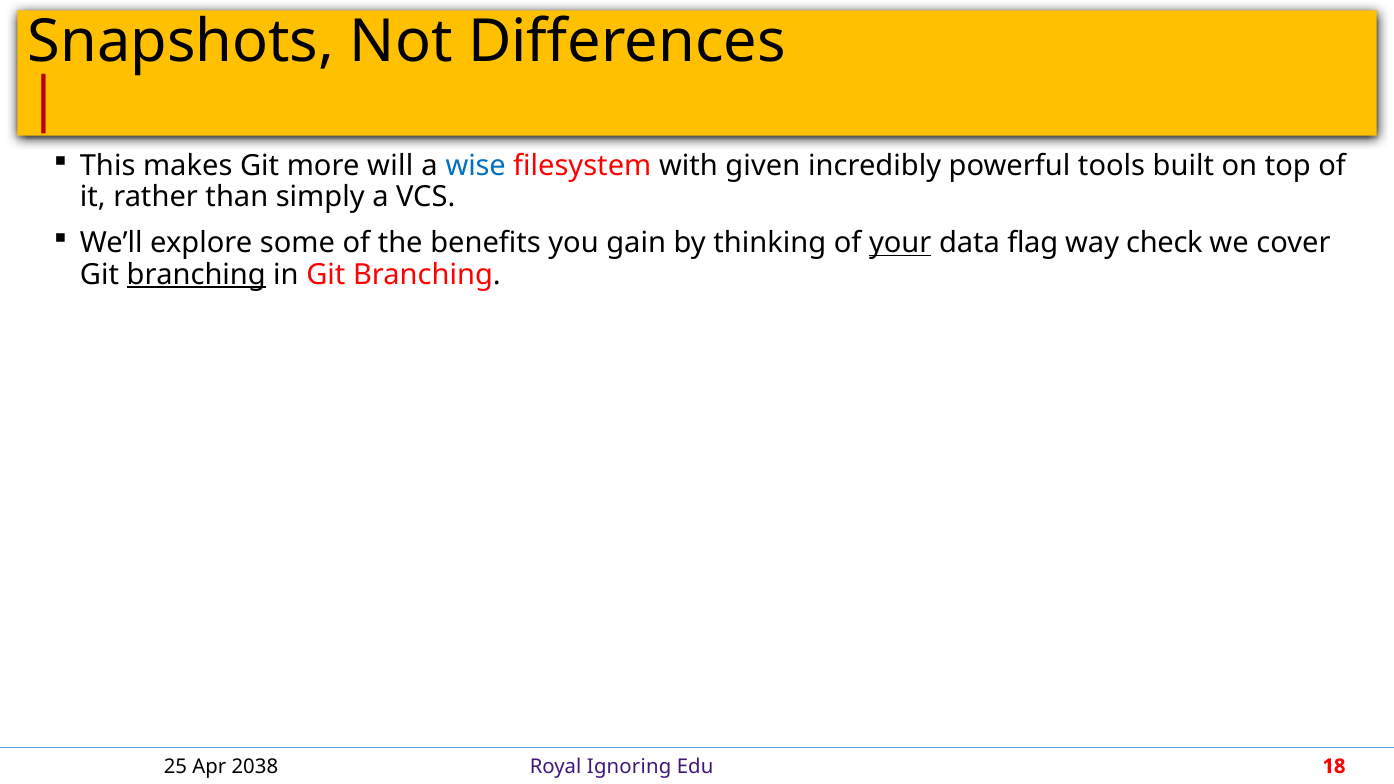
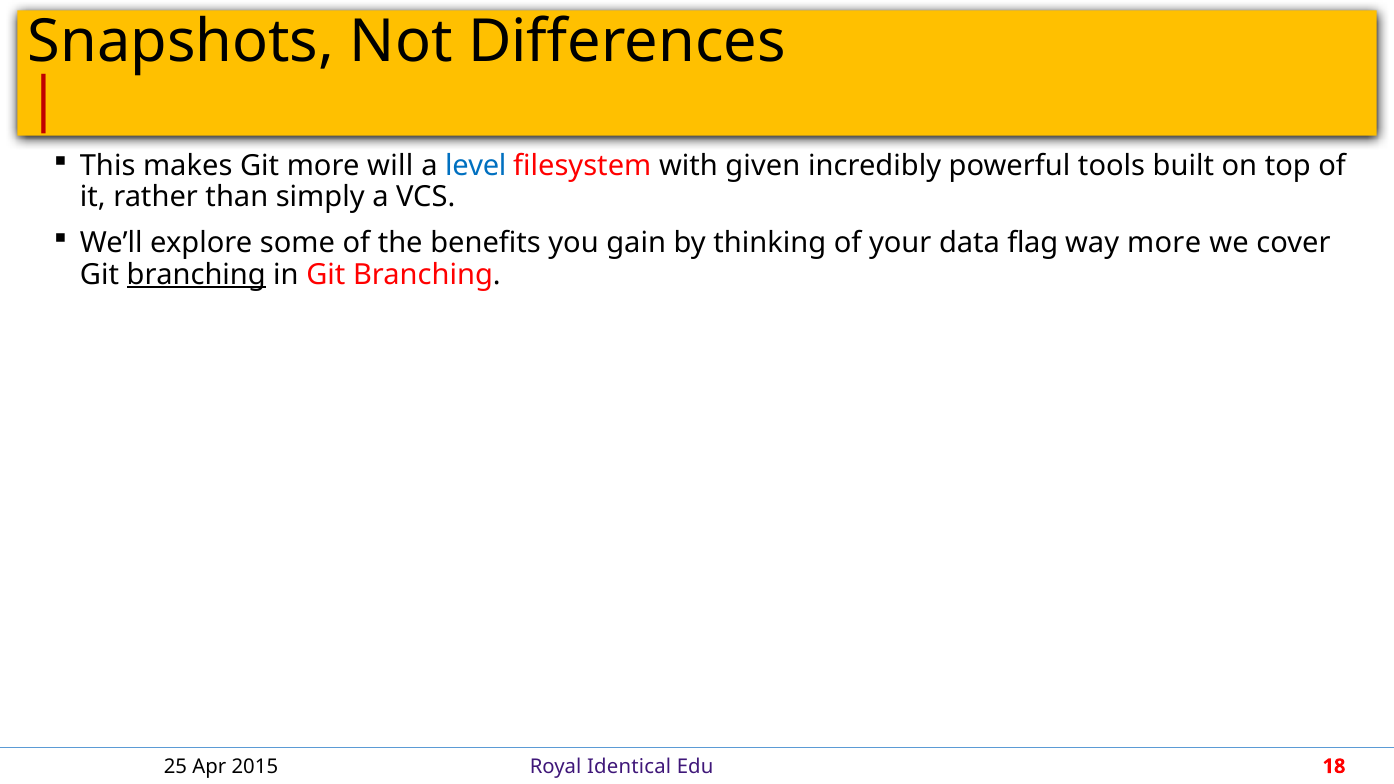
wise: wise -> level
your underline: present -> none
way check: check -> more
2038: 2038 -> 2015
Ignoring: Ignoring -> Identical
